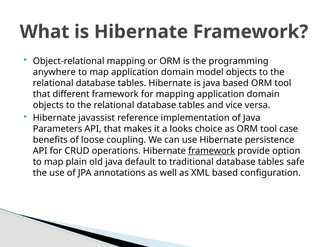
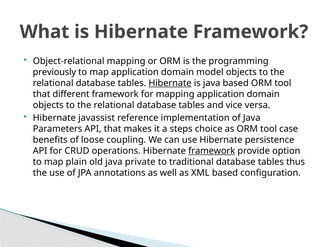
anywhere: anywhere -> previously
Hibernate at (170, 83) underline: none -> present
looks: looks -> steps
default: default -> private
safe: safe -> thus
